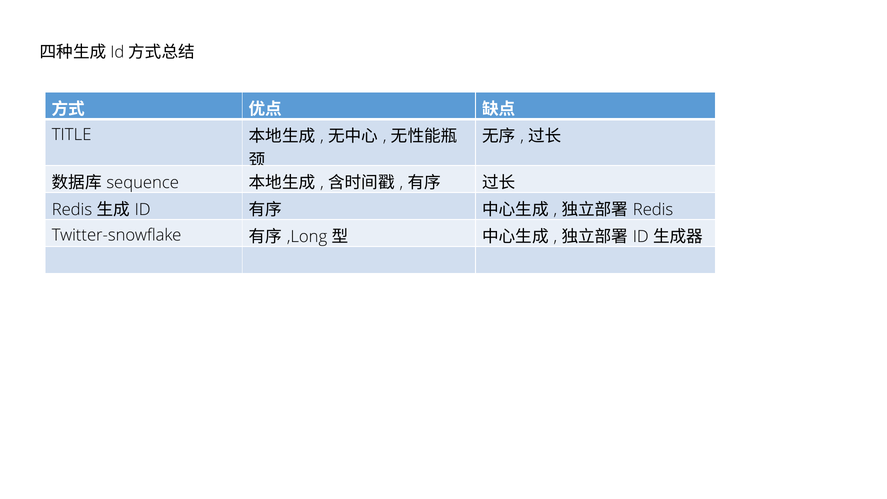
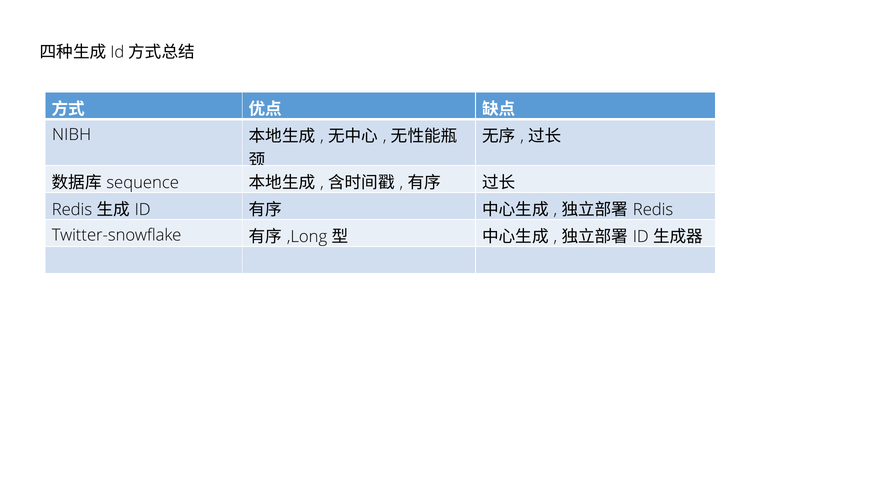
TITLE: TITLE -> NIBH
